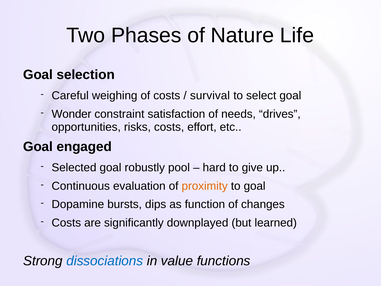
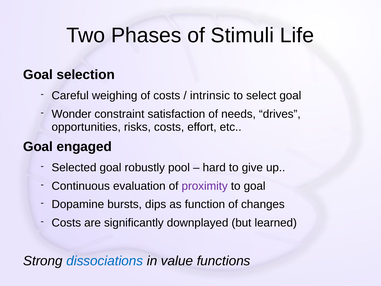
Nature: Nature -> Stimuli
survival: survival -> intrinsic
proximity colour: orange -> purple
